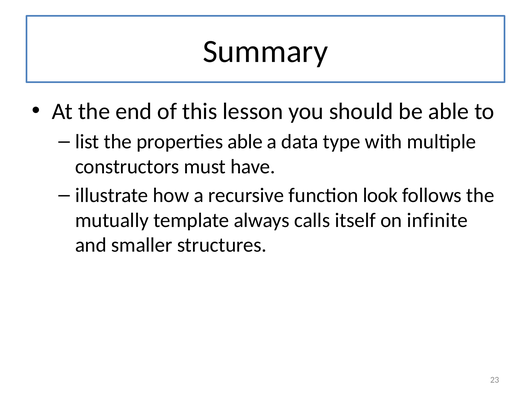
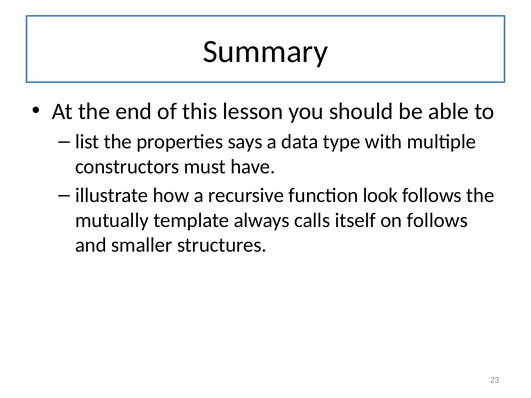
properties able: able -> says
on infinite: infinite -> follows
